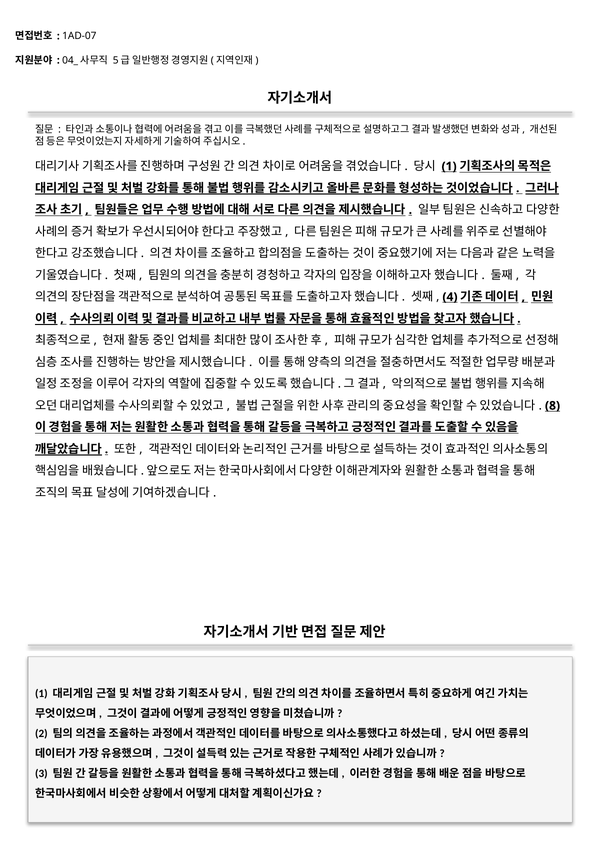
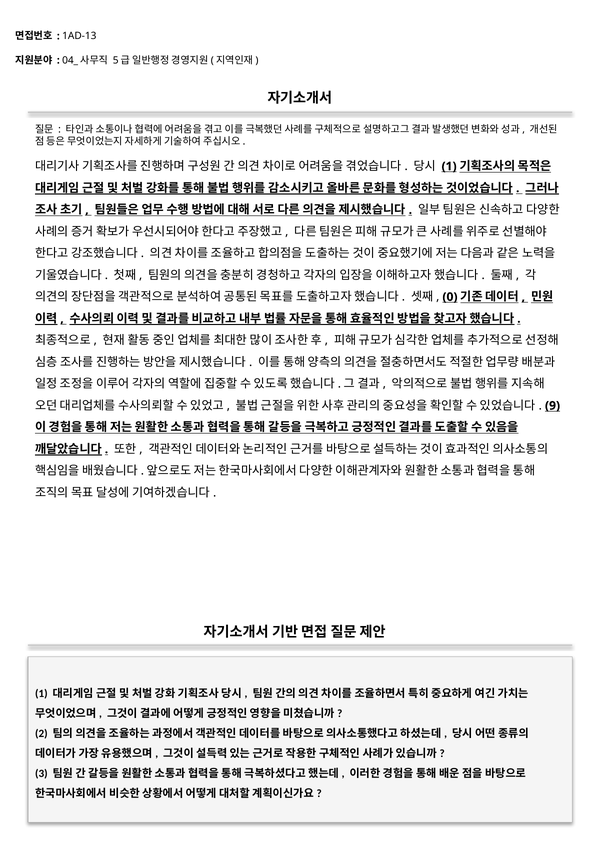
1AD-07: 1AD-07 -> 1AD-13
4: 4 -> 0
8: 8 -> 9
